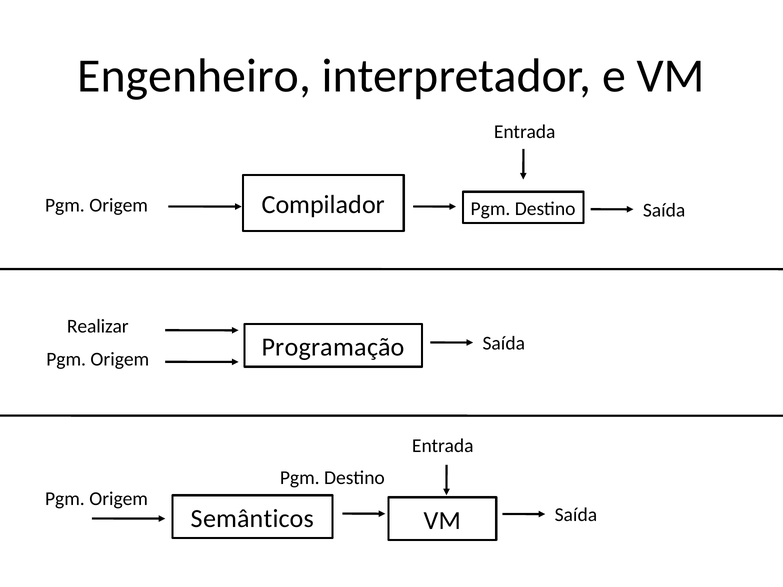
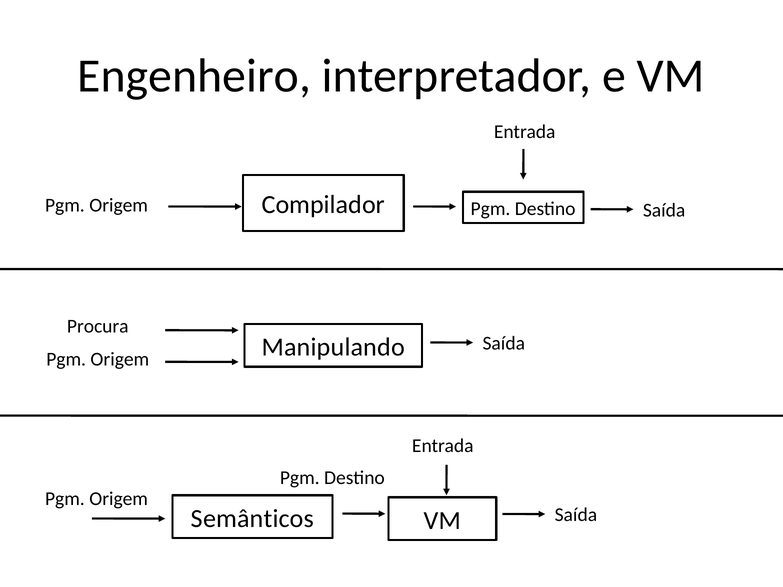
Realizar: Realizar -> Procura
Programação: Programação -> Manipulando
